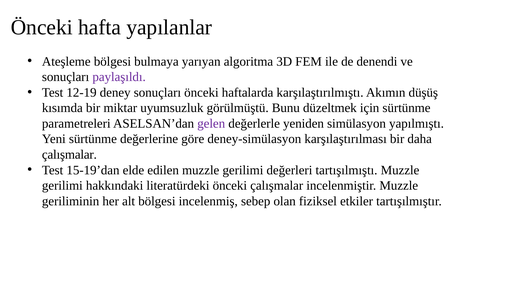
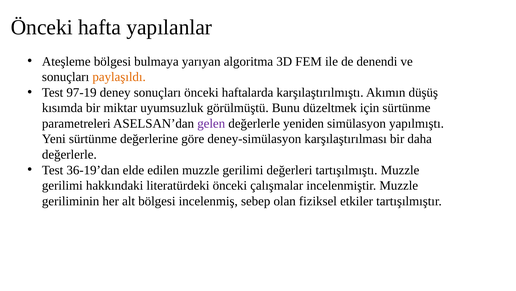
paylaşıldı colour: purple -> orange
12-19: 12-19 -> 97-19
çalışmalar at (69, 154): çalışmalar -> değerlerle
15-19’dan: 15-19’dan -> 36-19’dan
